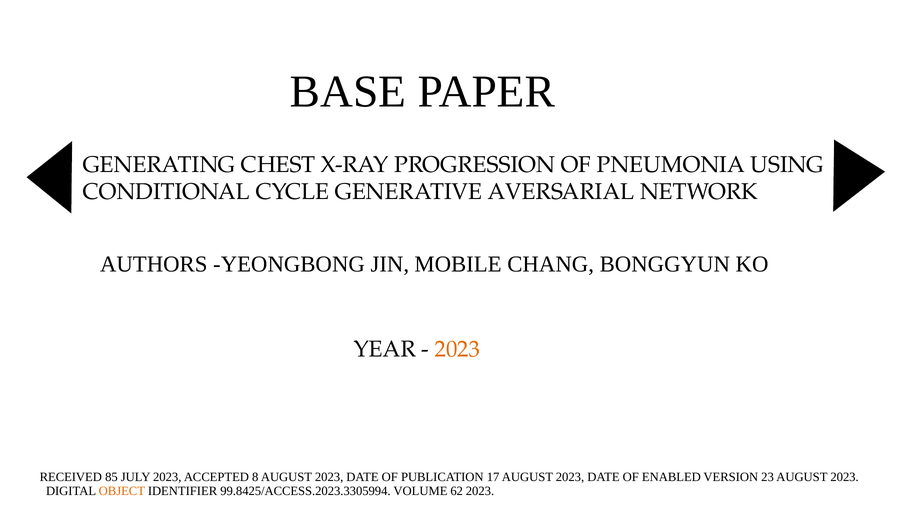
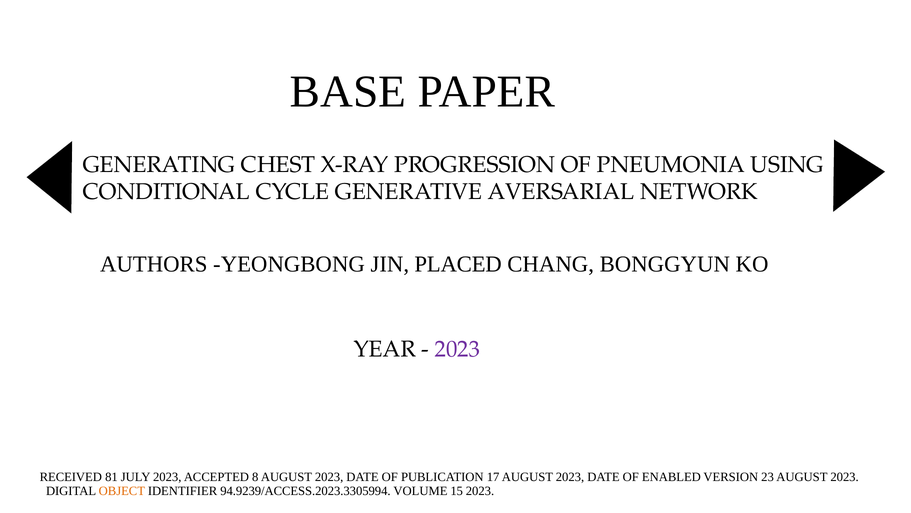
MOBILE: MOBILE -> PLACED
2023 at (457, 349) colour: orange -> purple
85: 85 -> 81
99.8425/ACCESS.2023.3305994: 99.8425/ACCESS.2023.3305994 -> 94.9239/ACCESS.2023.3305994
62: 62 -> 15
